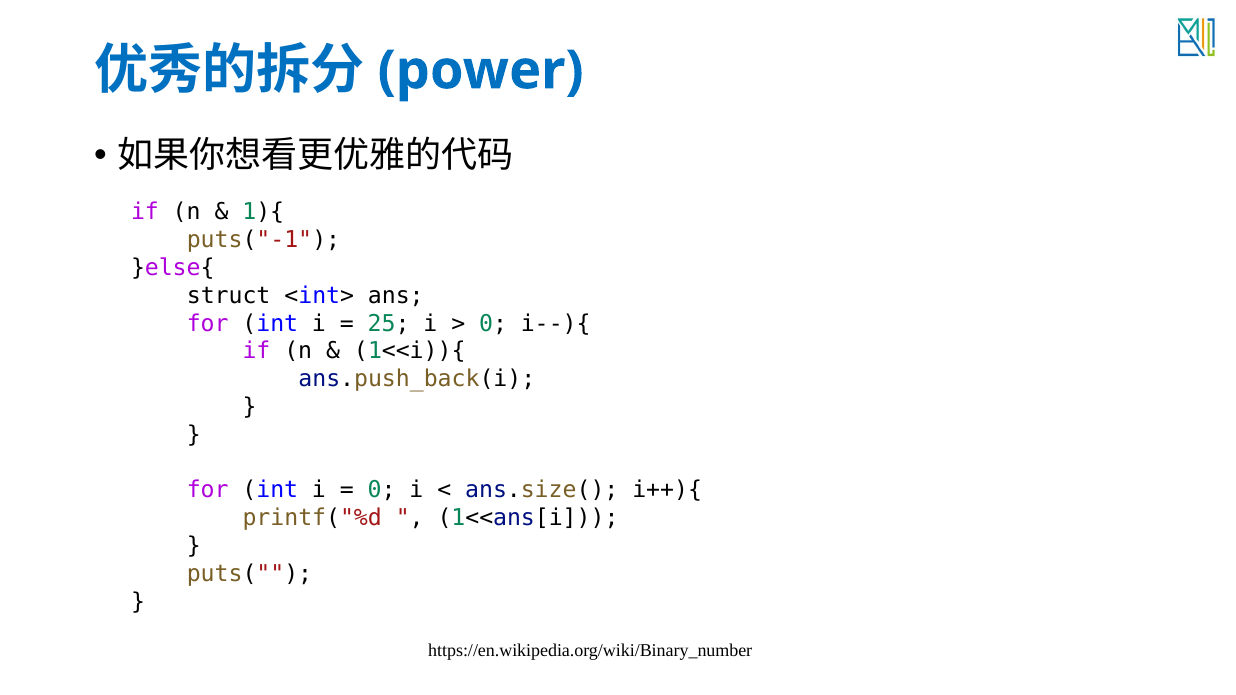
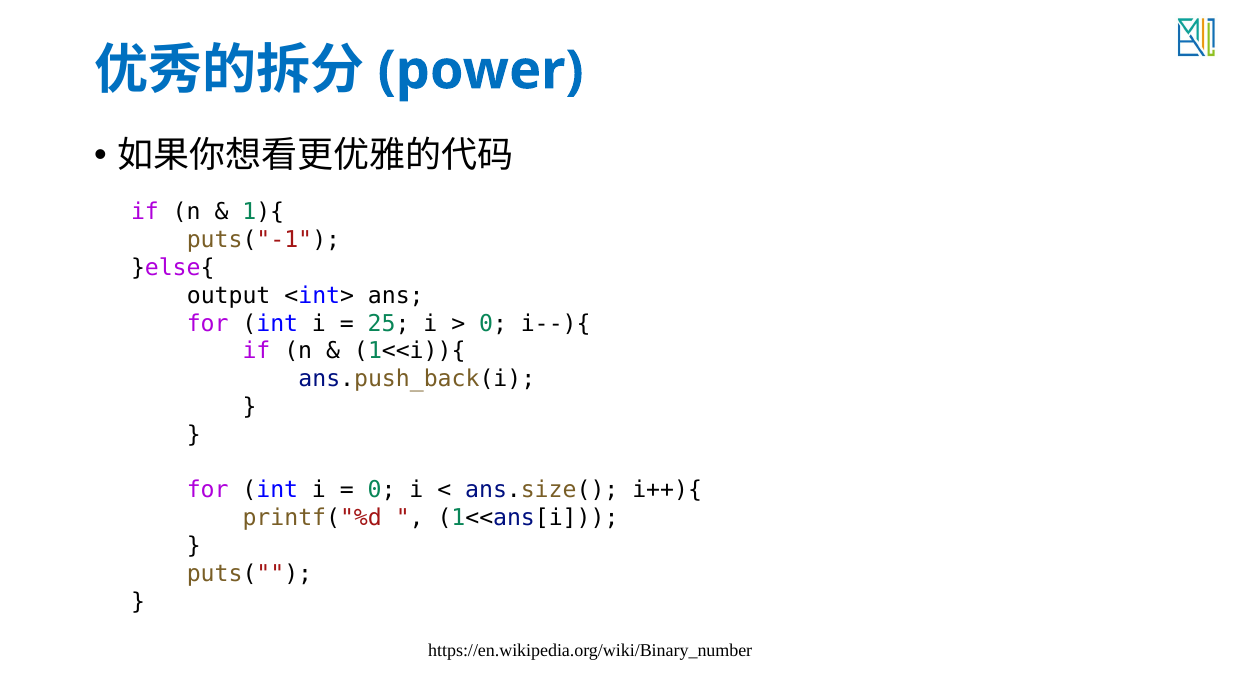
struct: struct -> output
